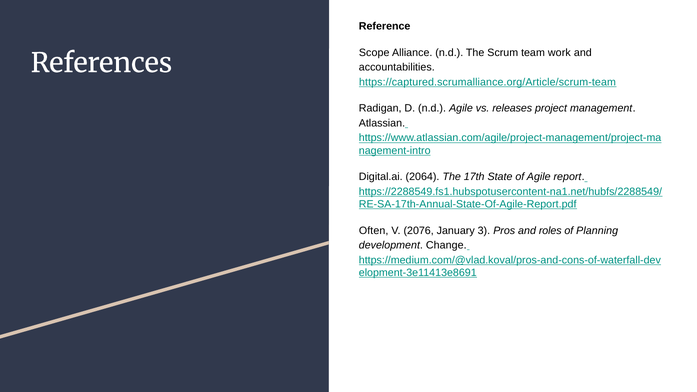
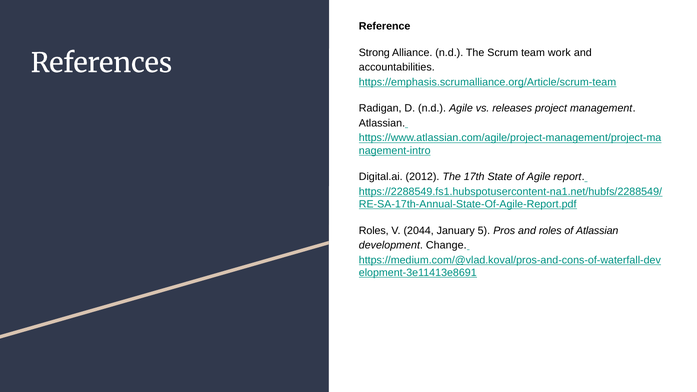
Scope: Scope -> Strong
https://captured.scrumalliance.org/Article/scrum-team: https://captured.scrumalliance.org/Article/scrum-team -> https://emphasis.scrumalliance.org/Article/scrum-team
2064: 2064 -> 2012
Often at (374, 231): Often -> Roles
2076: 2076 -> 2044
3: 3 -> 5
of Planning: Planning -> Atlassian
